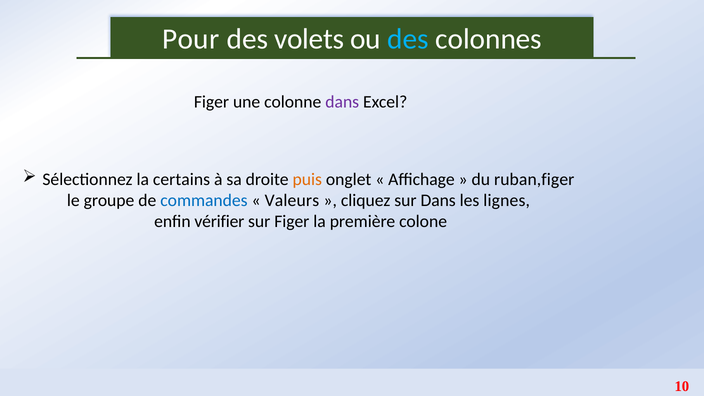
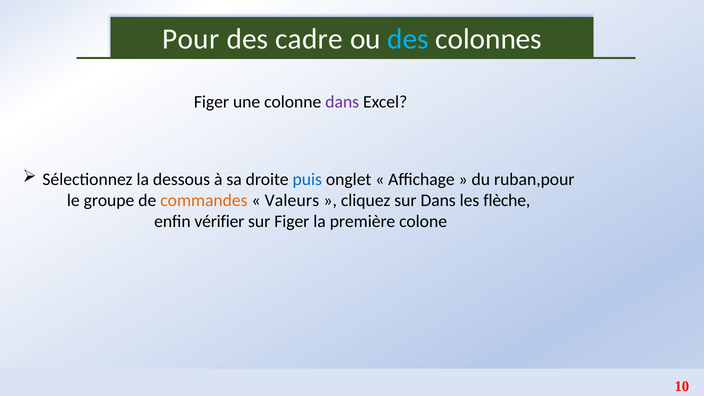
volets: volets -> cadre
certains: certains -> dessous
puis colour: orange -> blue
ruban,figer: ruban,figer -> ruban,pour
commandes colour: blue -> orange
lignes: lignes -> flèche
